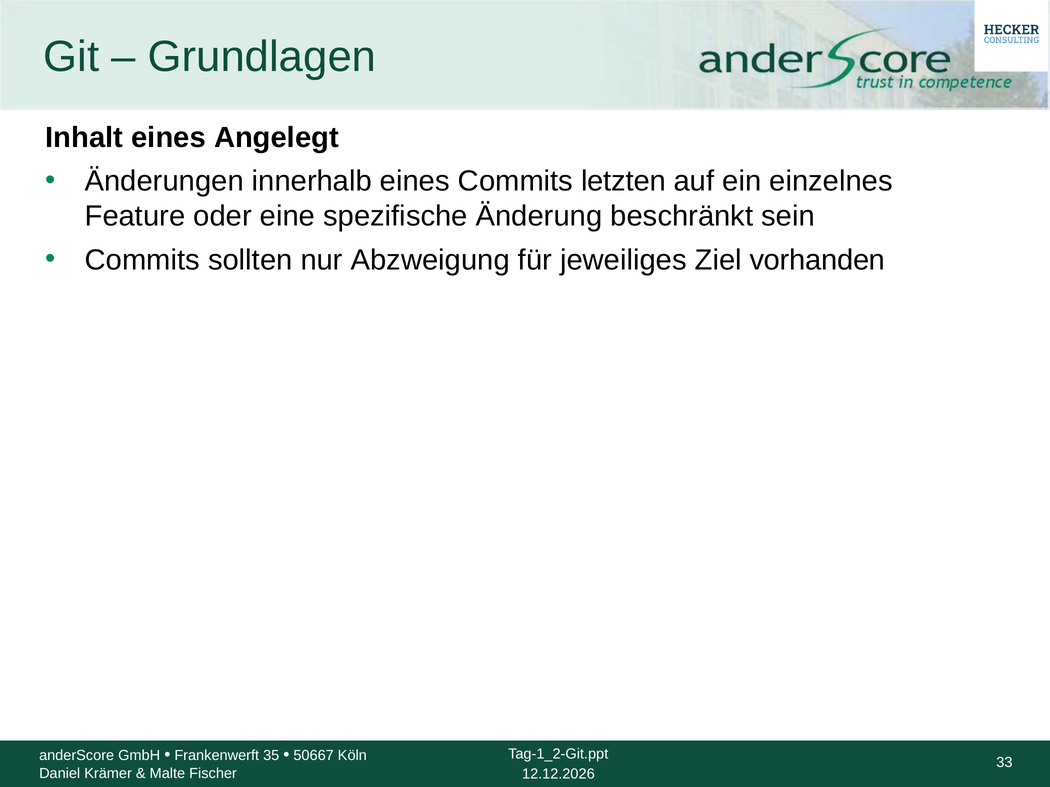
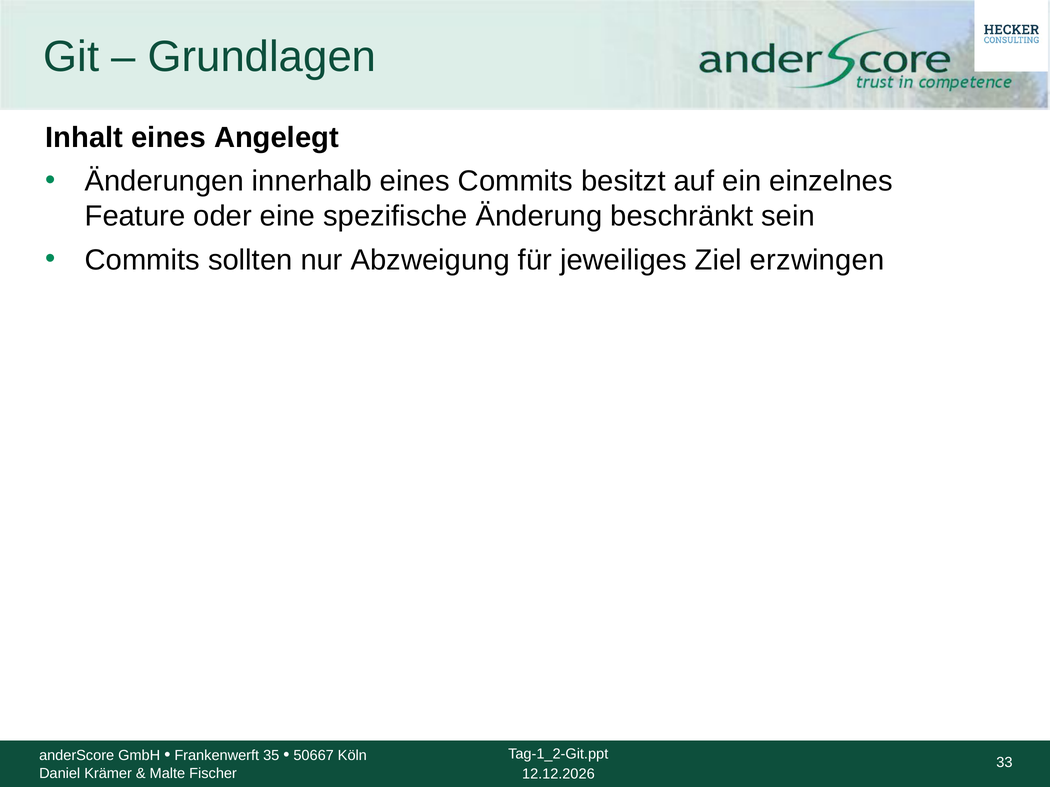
letzten: letzten -> besitzt
vorhanden: vorhanden -> erzwingen
